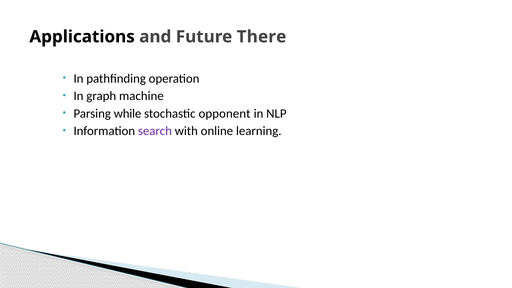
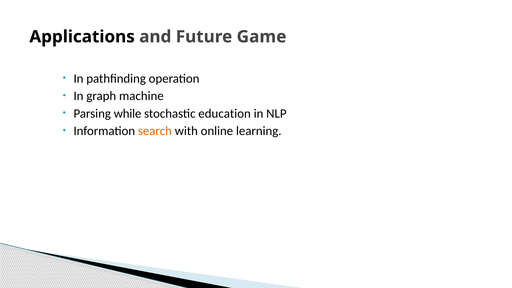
There: There -> Game
opponent: opponent -> education
search colour: purple -> orange
